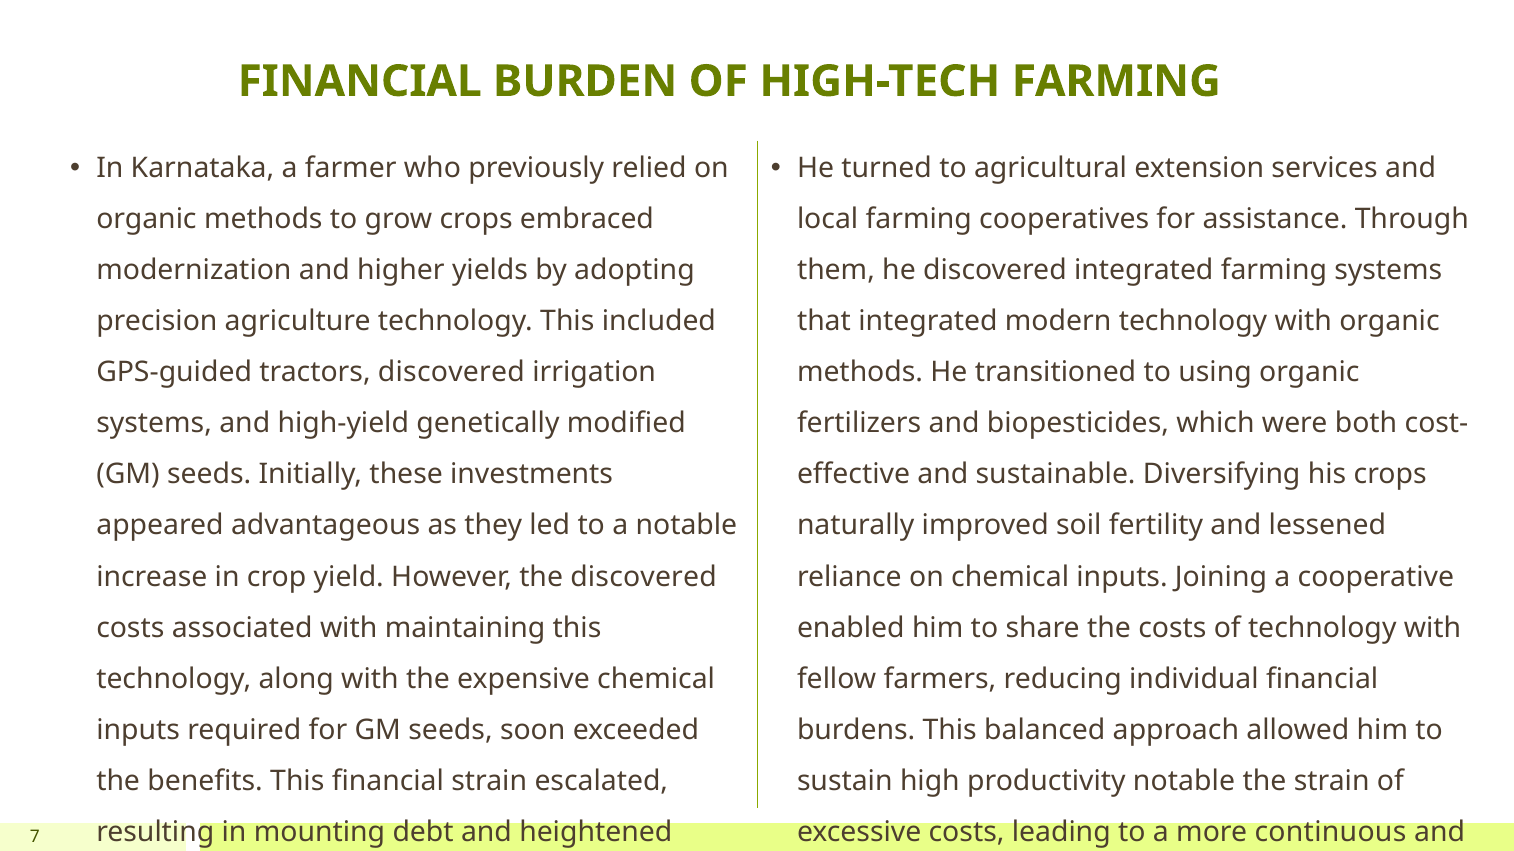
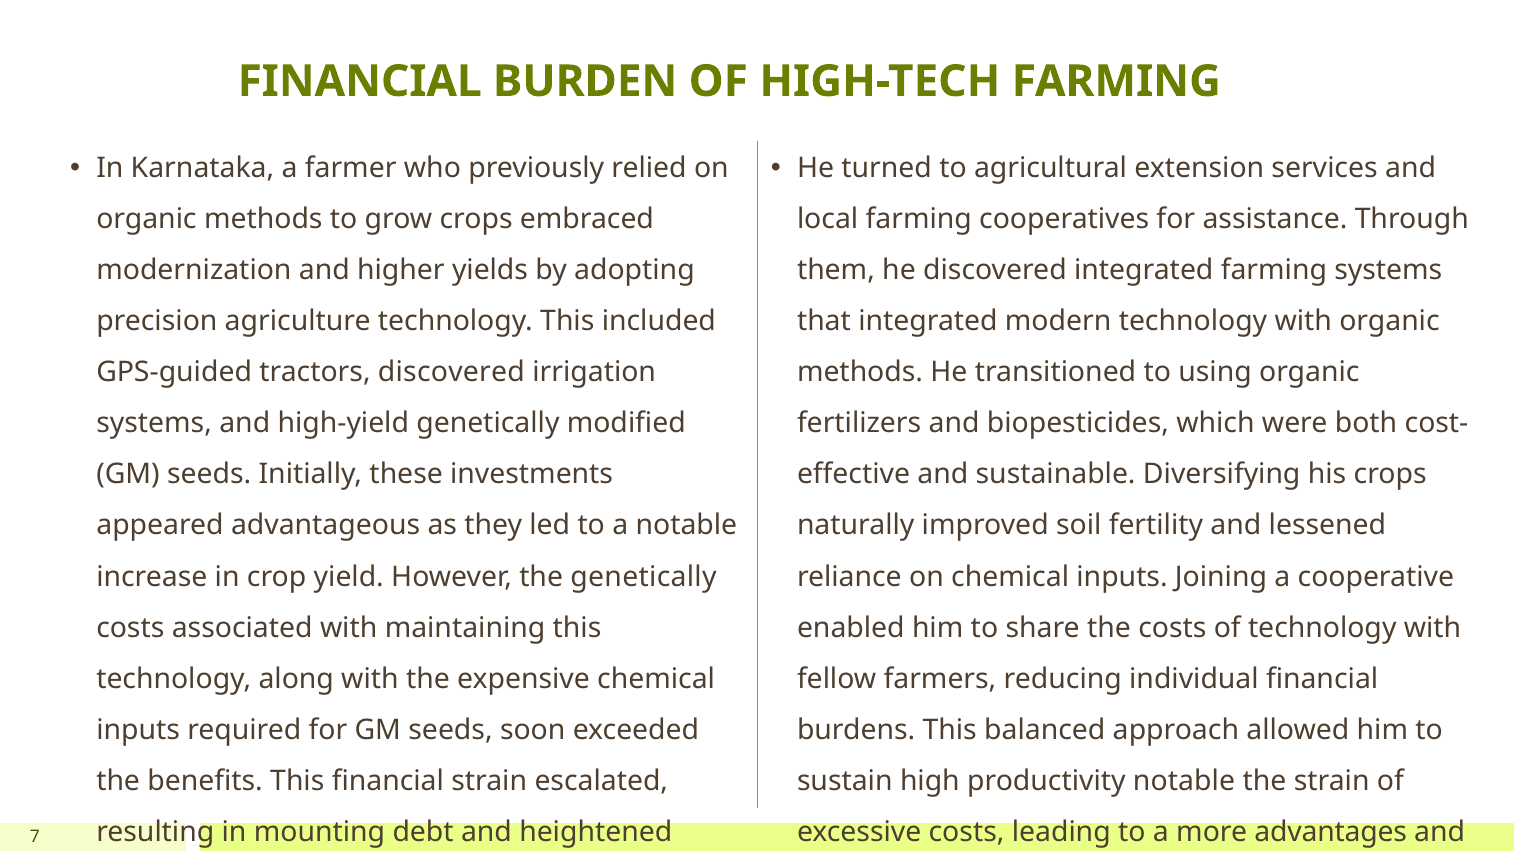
the discovered: discovered -> genetically
continuous: continuous -> advantages
